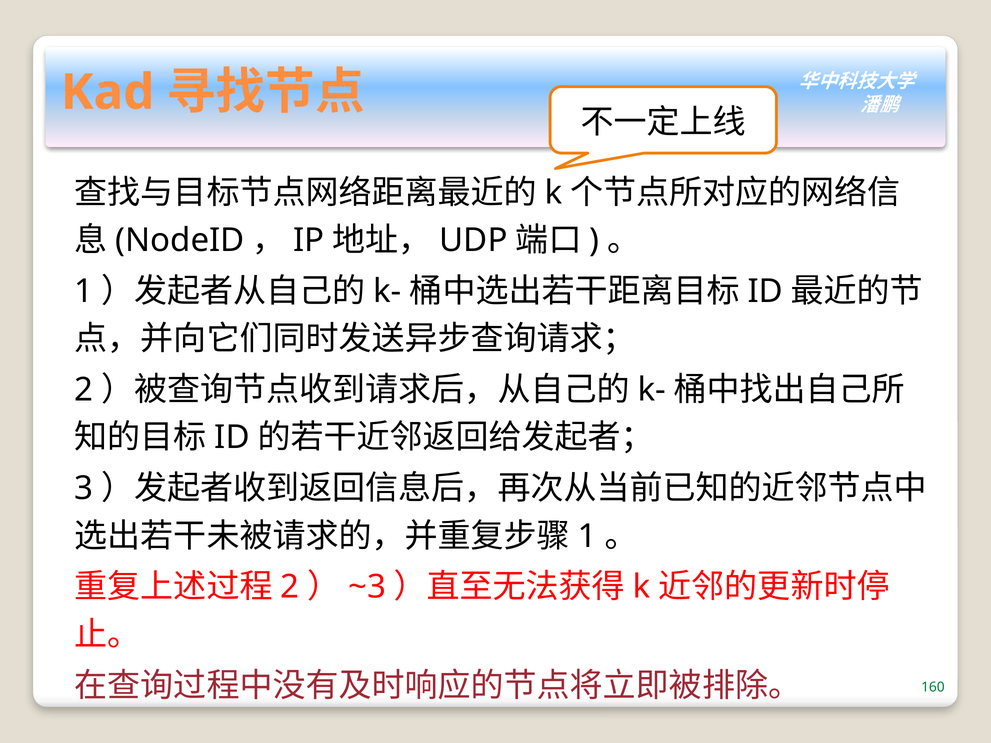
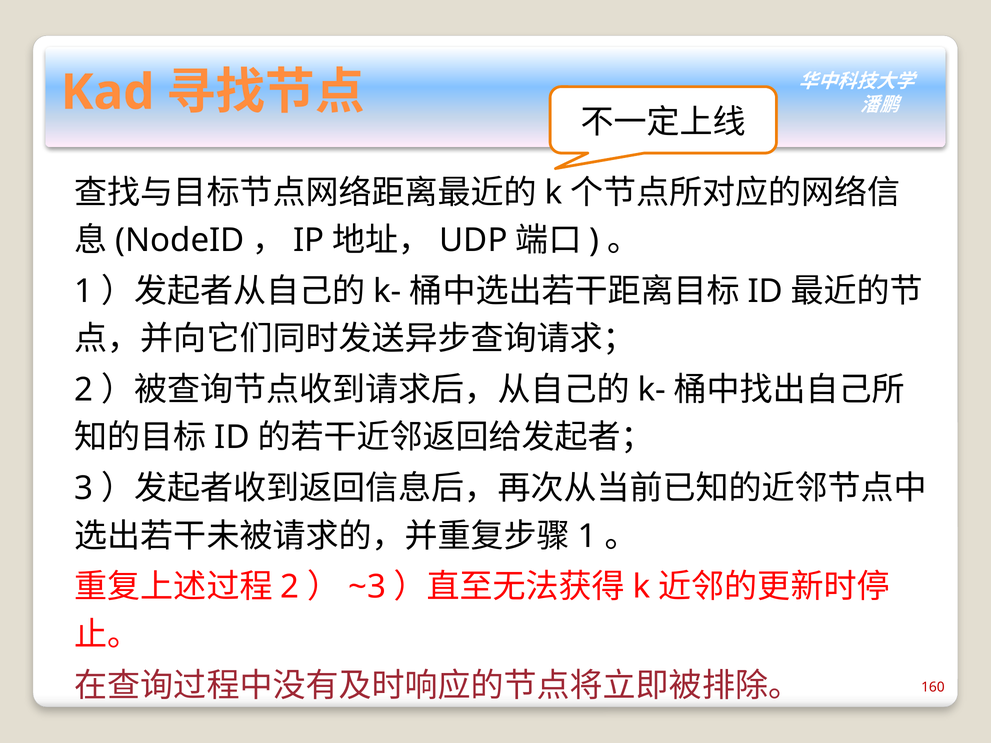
160 colour: green -> red
